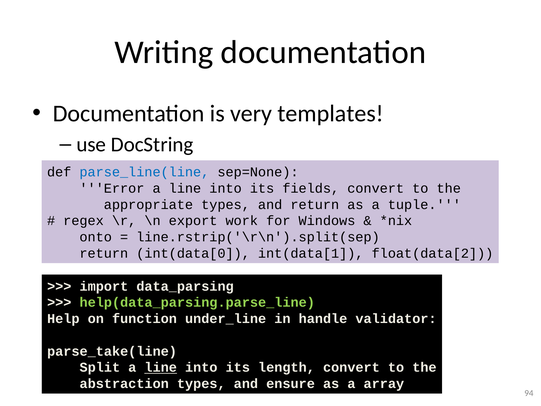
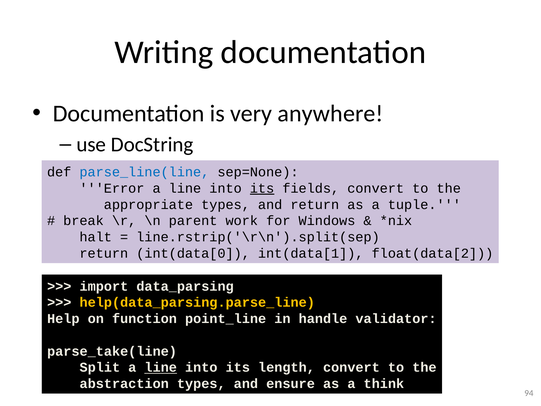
templates: templates -> anywhere
its at (262, 188) underline: none -> present
regex: regex -> break
export: export -> parent
onto: onto -> halt
help(data_parsing.parse_line colour: light green -> yellow
under_line: under_line -> point_line
array: array -> think
